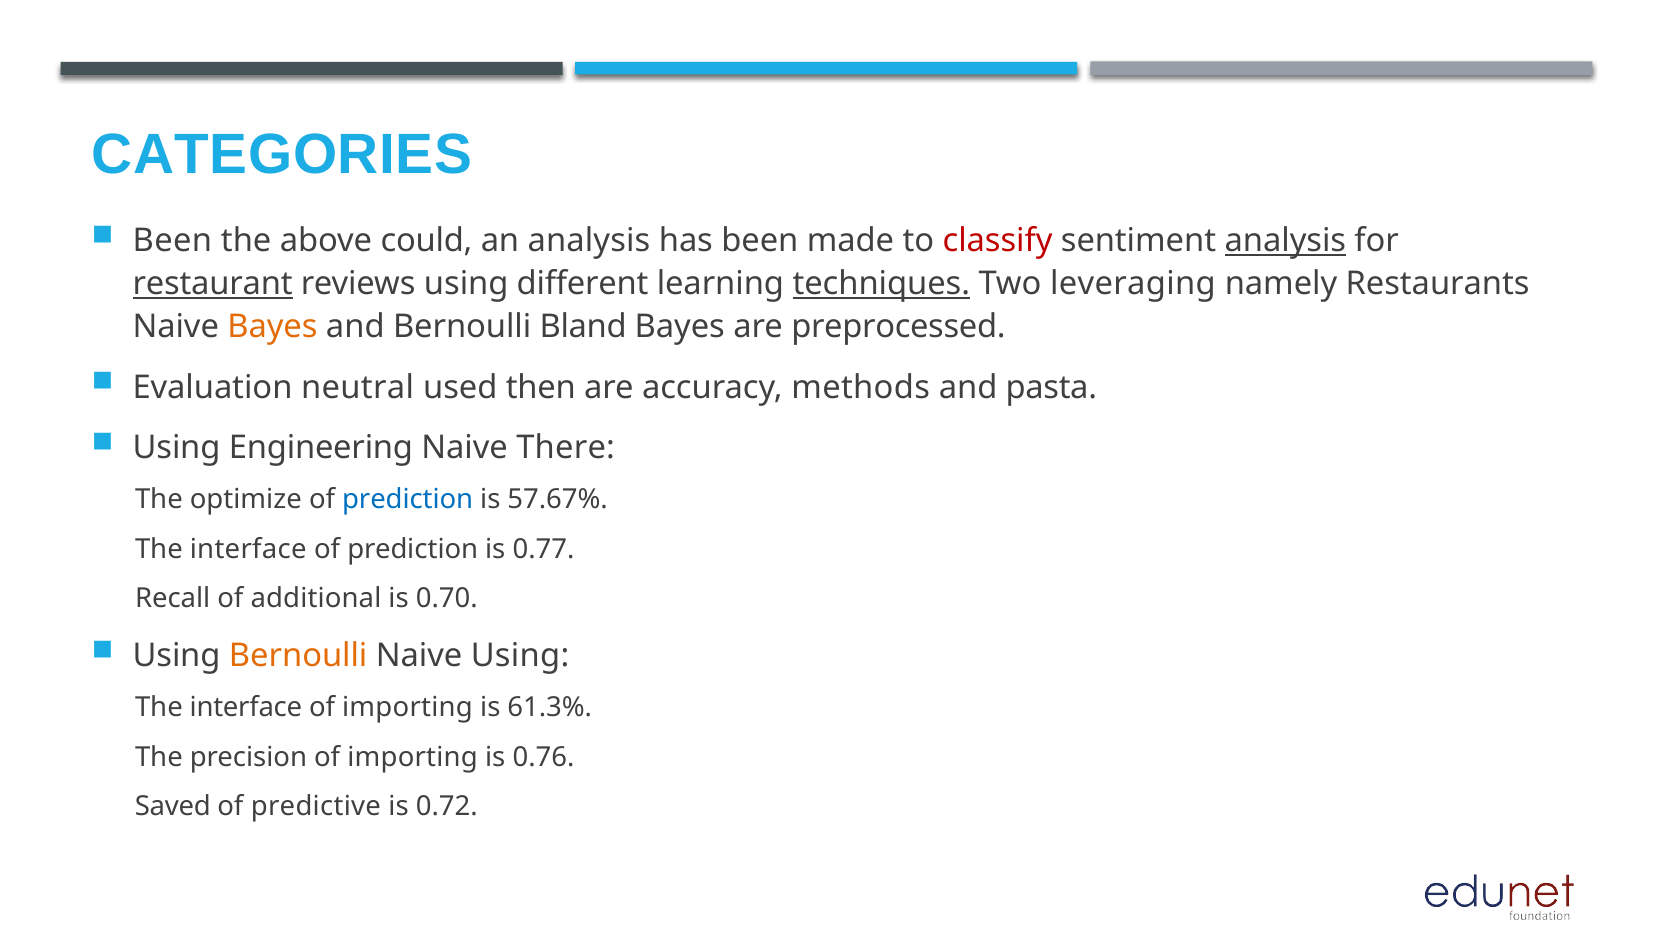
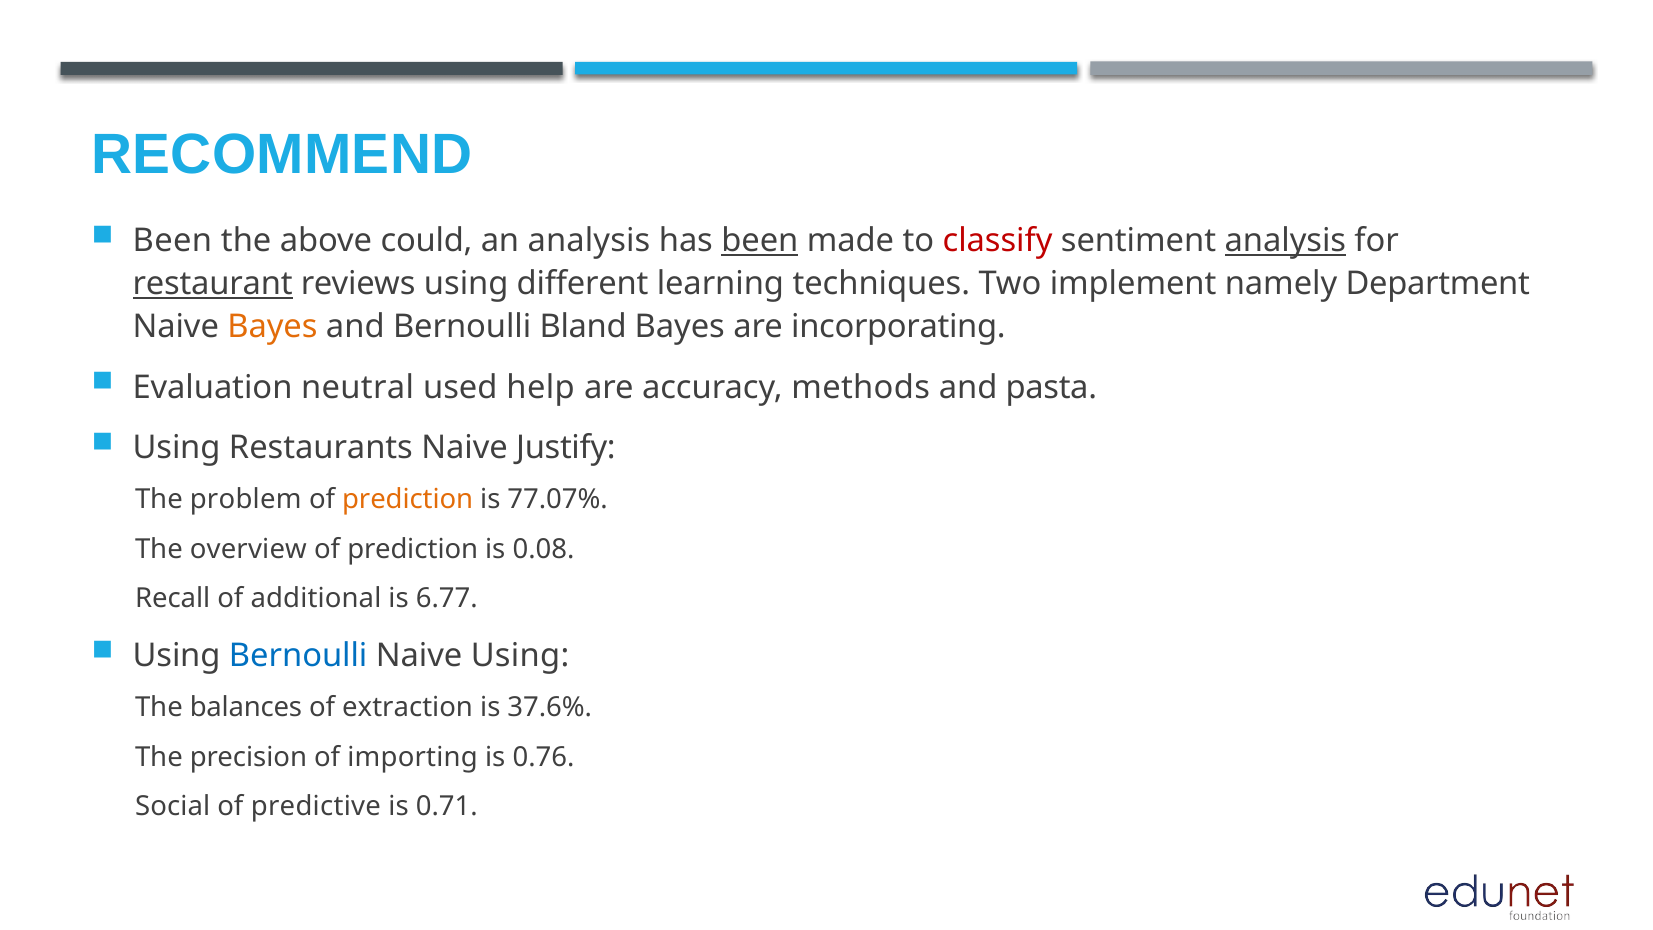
CATEGORIES: CATEGORIES -> RECOMMEND
been at (760, 241) underline: none -> present
techniques underline: present -> none
leveraging: leveraging -> implement
Restaurants: Restaurants -> Department
preprocessed: preprocessed -> incorporating
then: then -> help
Engineering: Engineering -> Restaurants
There: There -> Justify
optimize: optimize -> problem
prediction at (408, 500) colour: blue -> orange
57.67%: 57.67% -> 77.07%
interface at (248, 549): interface -> overview
0.77: 0.77 -> 0.08
0.70: 0.70 -> 6.77
Bernoulli at (298, 656) colour: orange -> blue
interface at (246, 708): interface -> balances
importing at (407, 708): importing -> extraction
61.3%: 61.3% -> 37.6%
Saved: Saved -> Social
0.72: 0.72 -> 0.71
